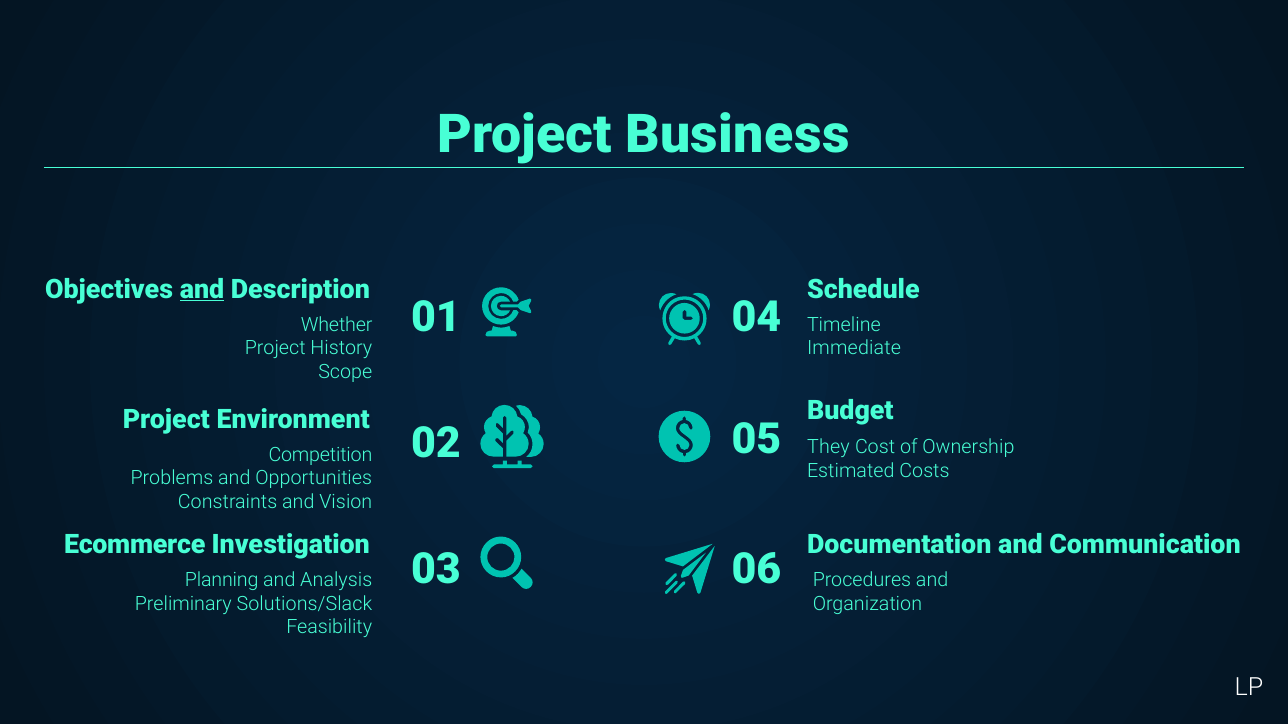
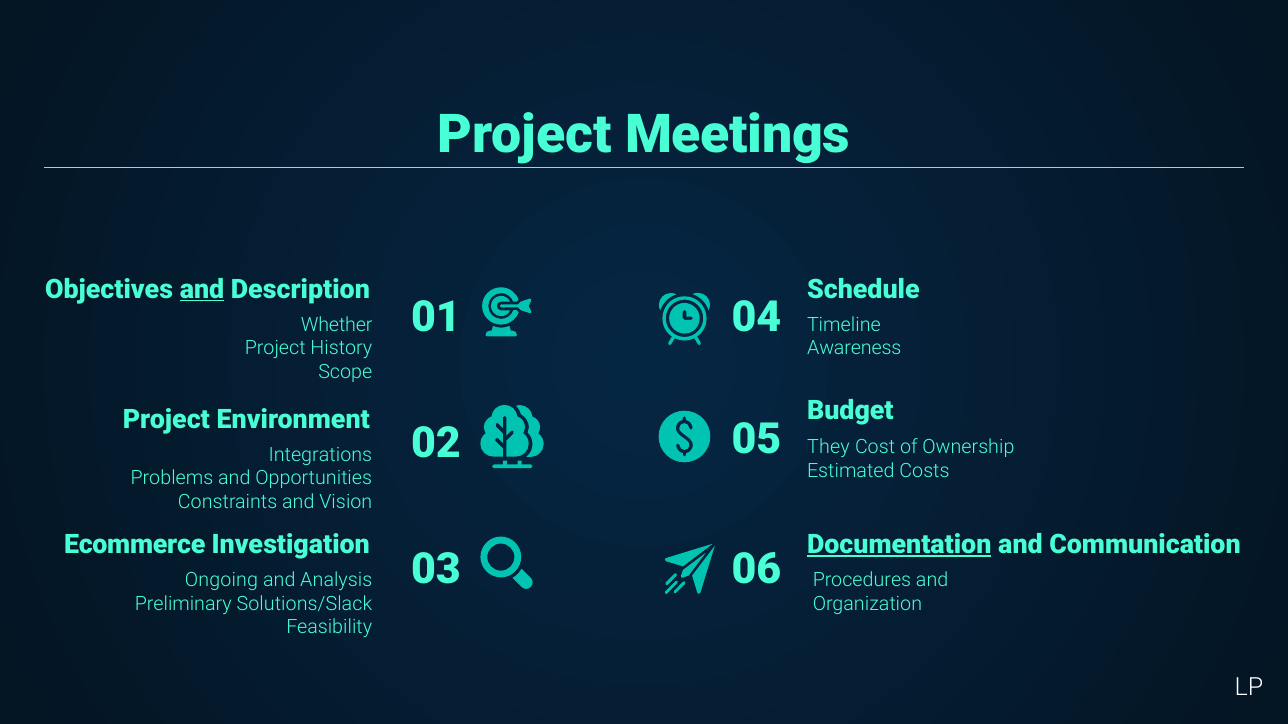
Business: Business -> Meetings
Immediate: Immediate -> Awareness
Competition: Competition -> Integrations
Documentation underline: none -> present
Planning: Planning -> Ongoing
